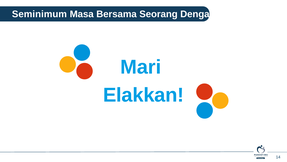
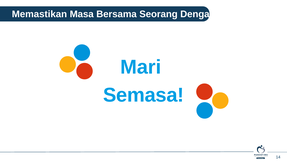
Seminimum: Seminimum -> Memastikan
Elakkan: Elakkan -> Semasa
